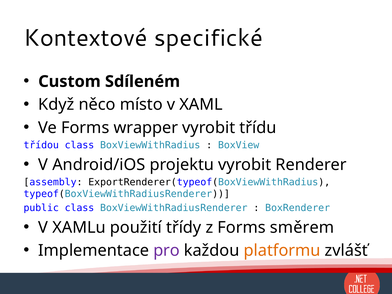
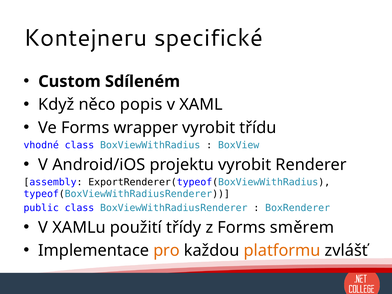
Kontextové: Kontextové -> Kontejneru
místo: místo -> popis
třídou: třídou -> vhodné
pro colour: purple -> orange
